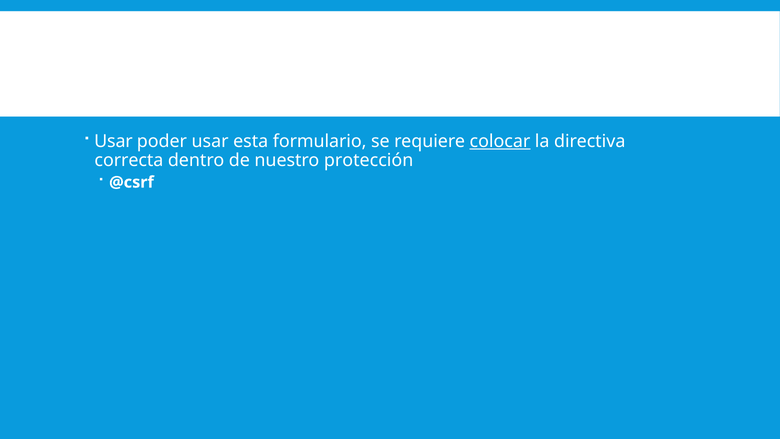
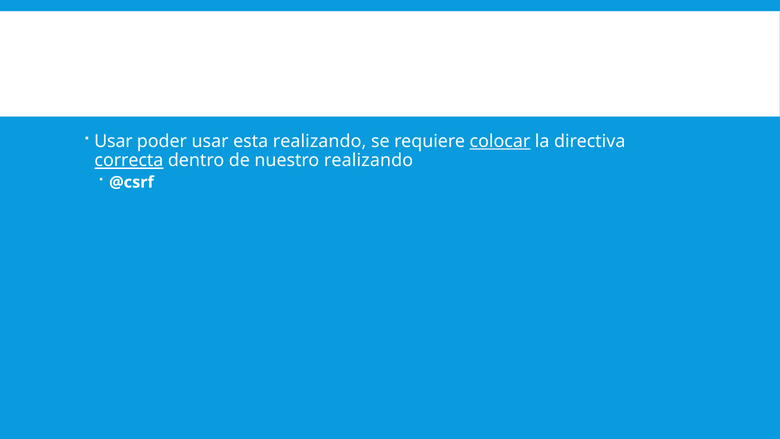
esta formulario: formulario -> realizando
correcta underline: none -> present
nuestro protección: protección -> realizando
